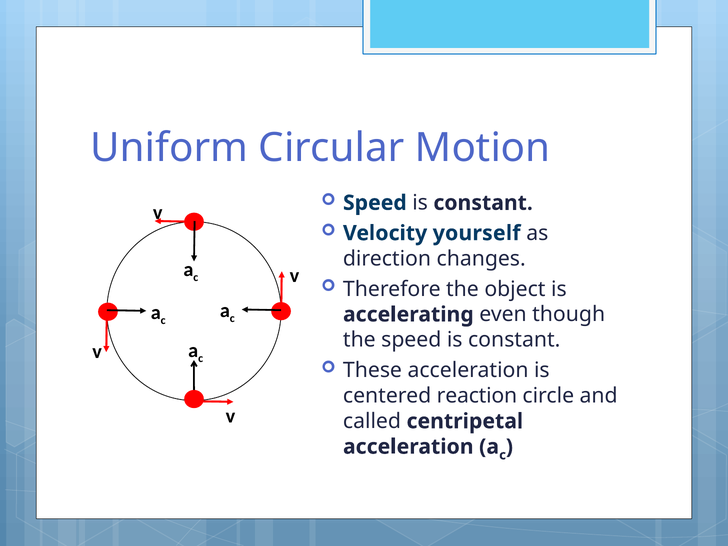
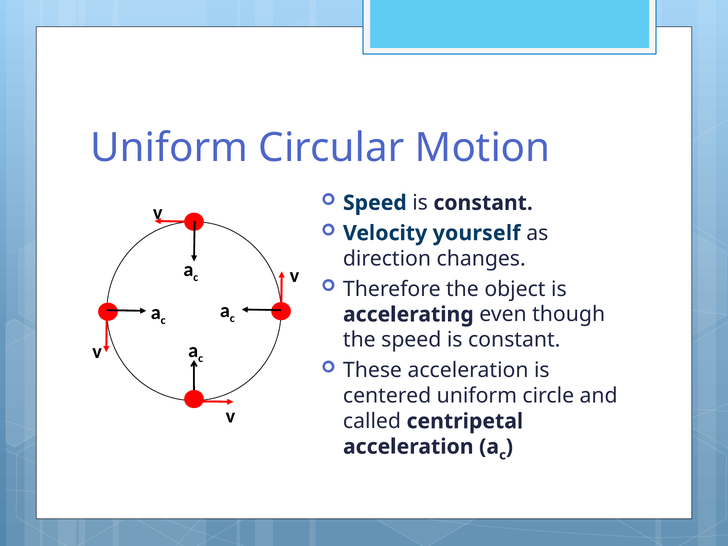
centered reaction: reaction -> uniform
